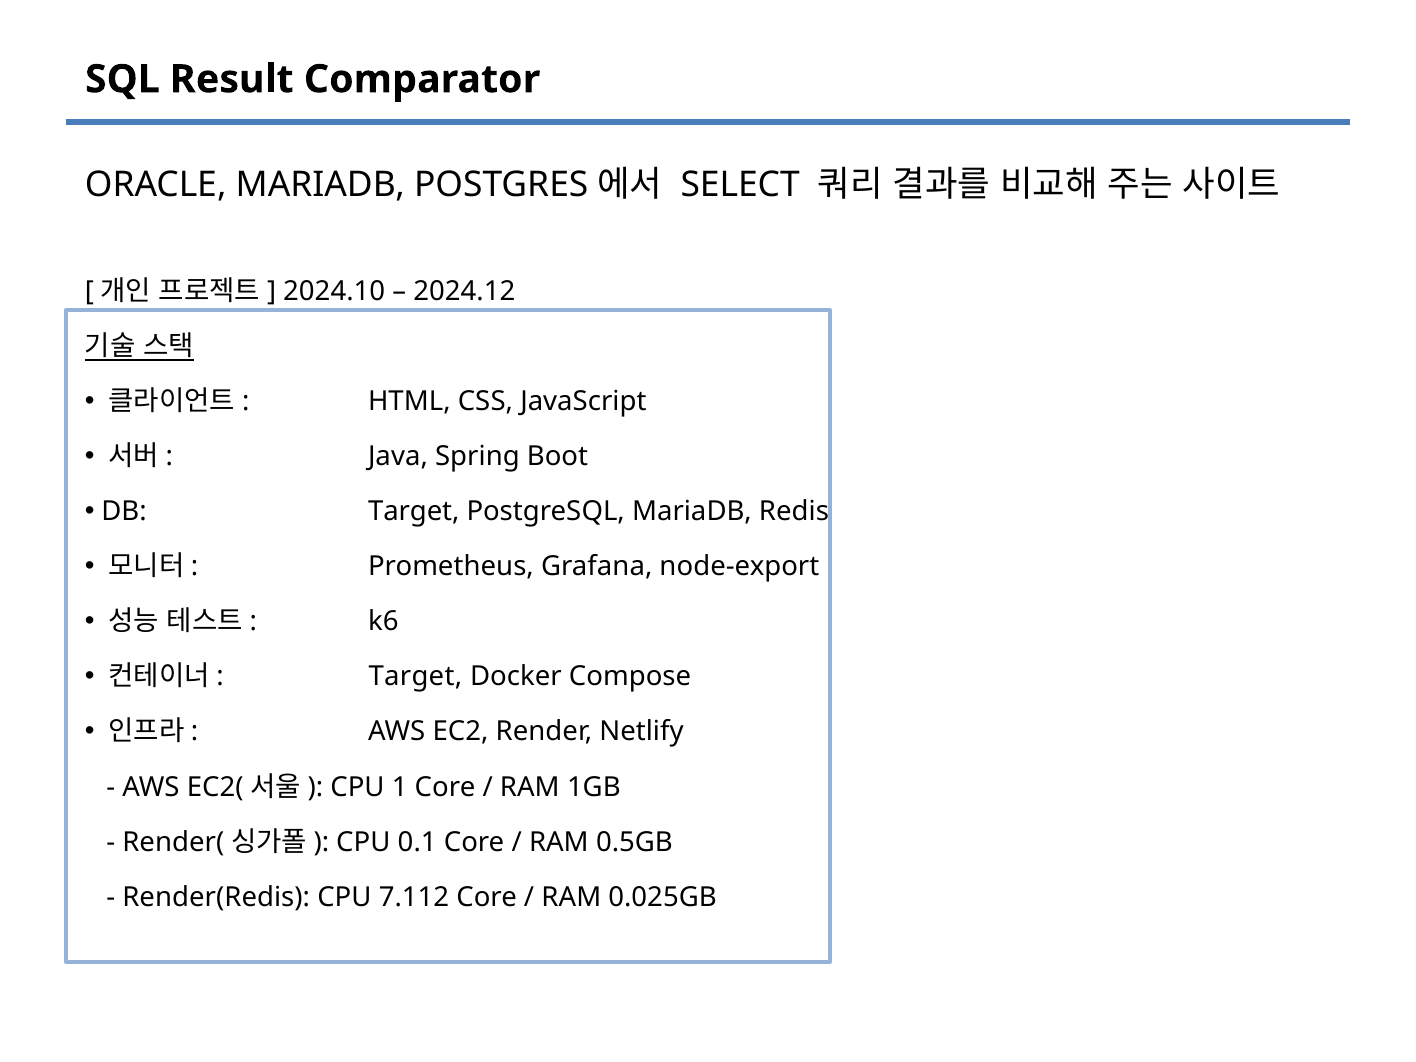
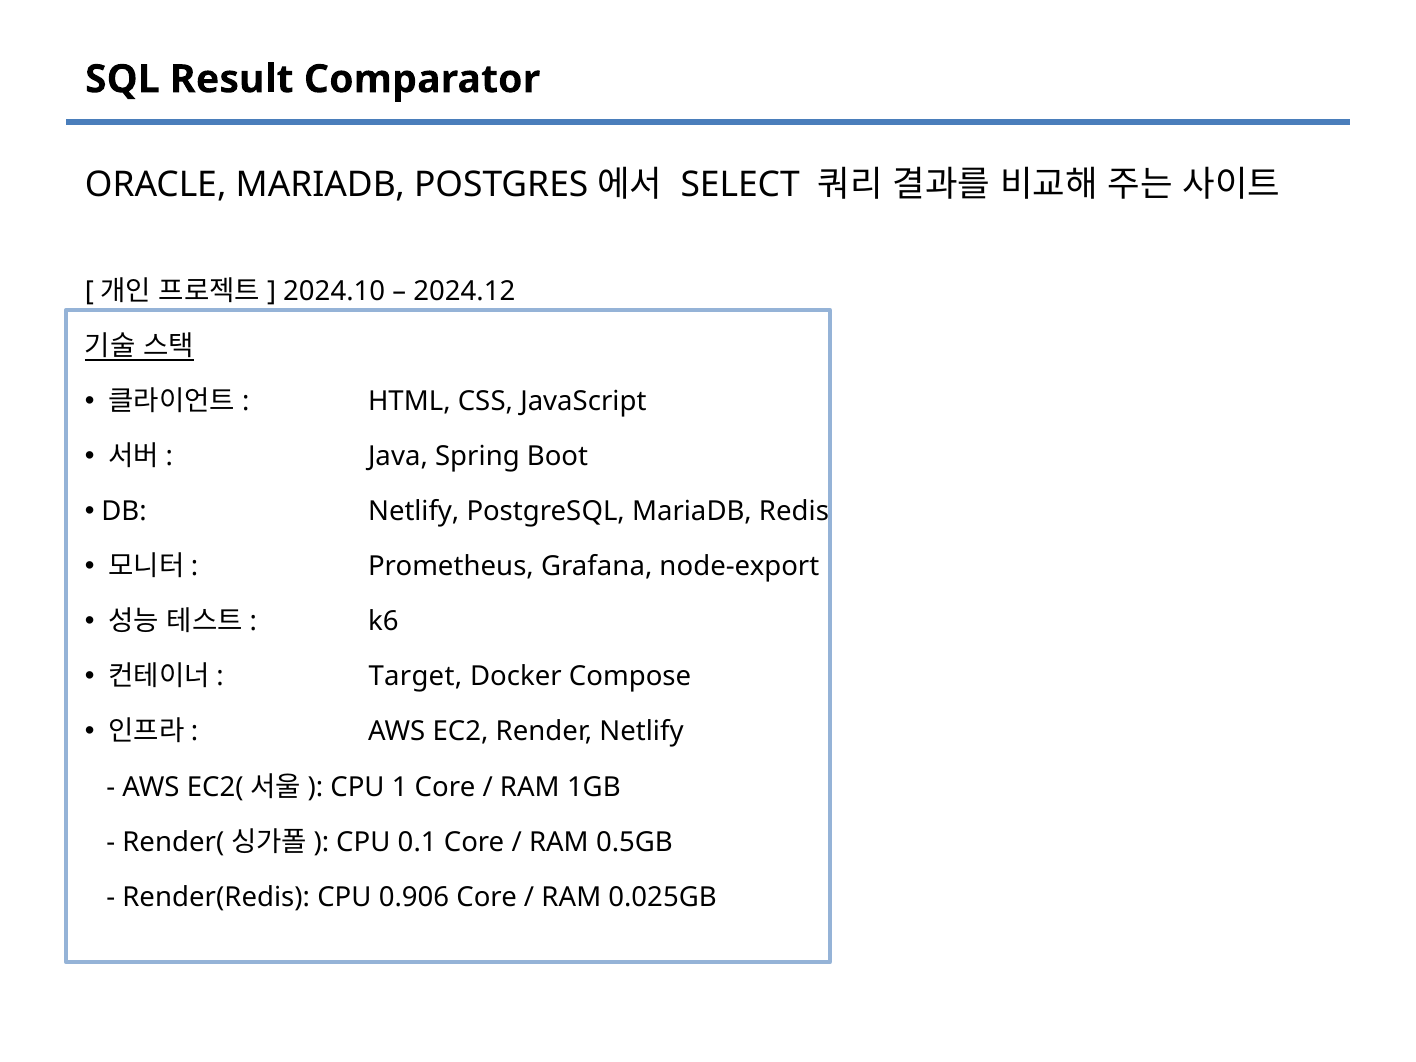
DB Target: Target -> Netlify
7.112: 7.112 -> 0.906
